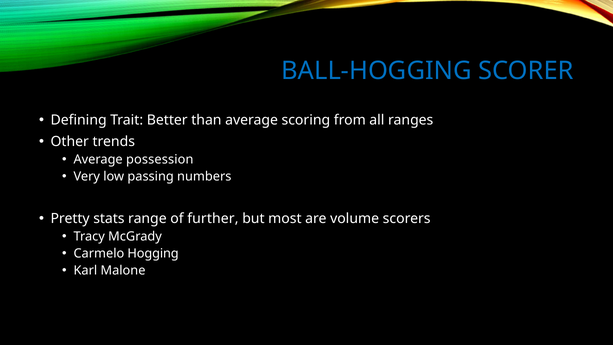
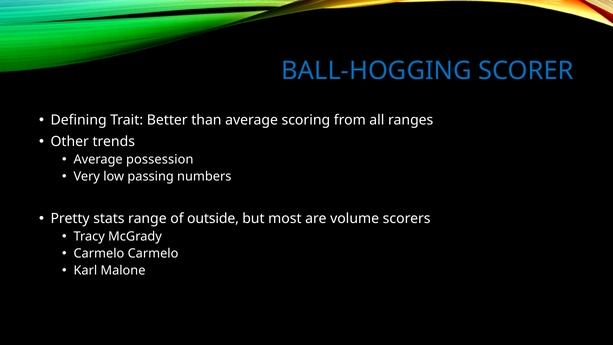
further: further -> outside
Carmelo Hogging: Hogging -> Carmelo
